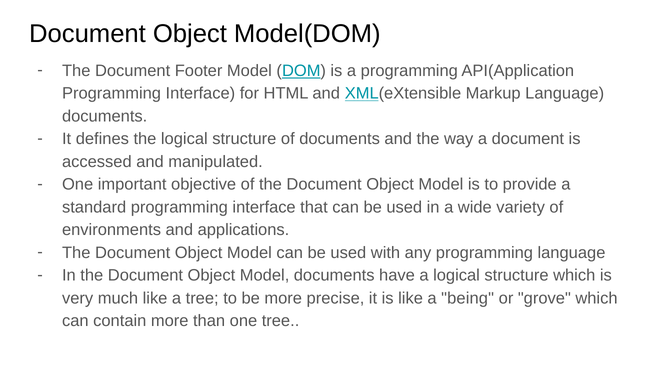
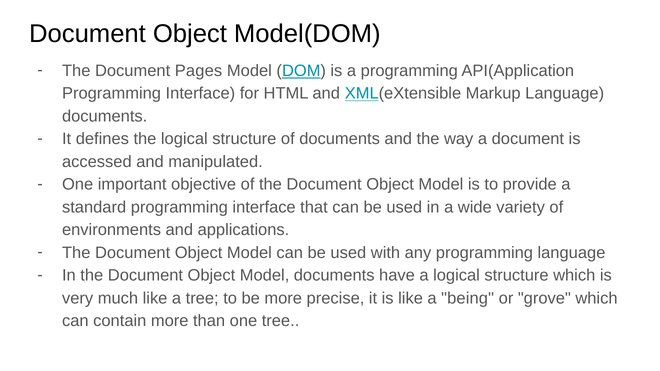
Footer: Footer -> Pages
